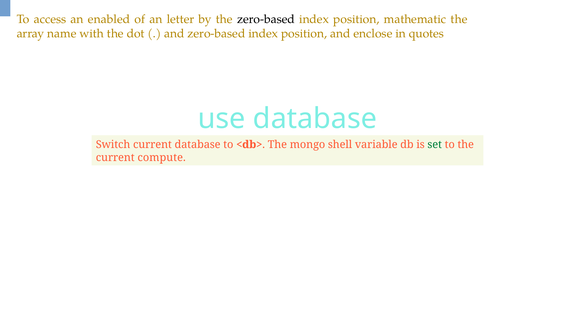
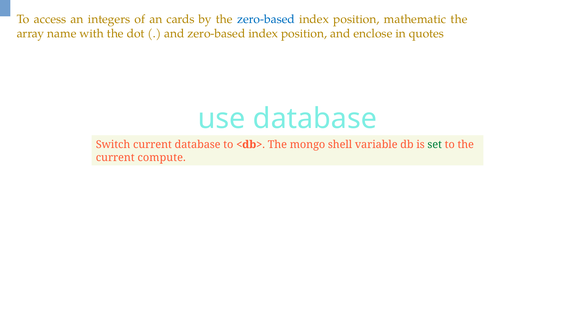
enabled: enabled -> integers
letter: letter -> cards
zero-based at (266, 19) colour: black -> blue
